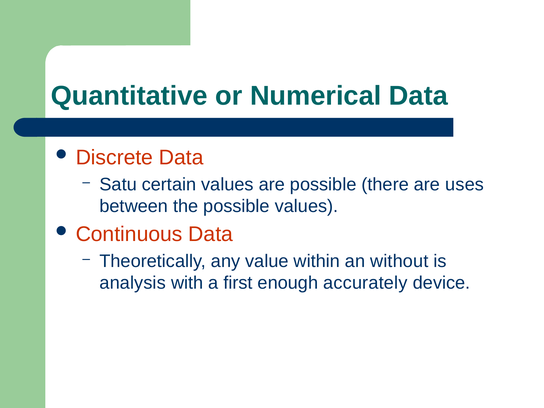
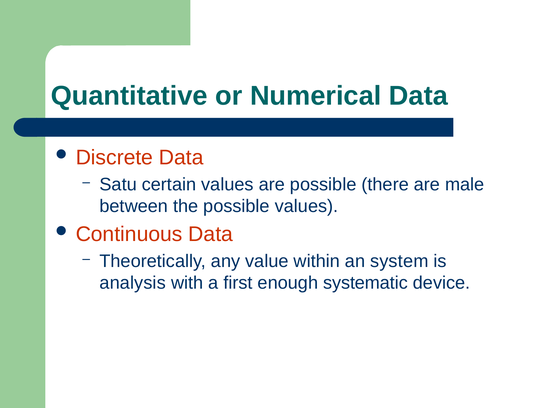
uses: uses -> male
without: without -> system
accurately: accurately -> systematic
